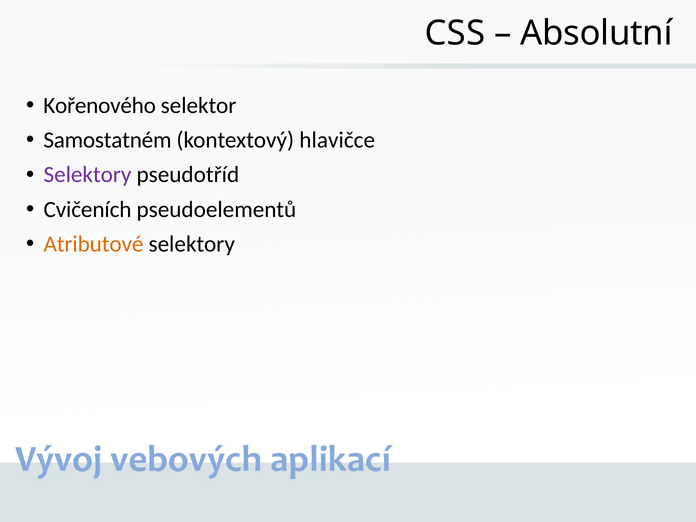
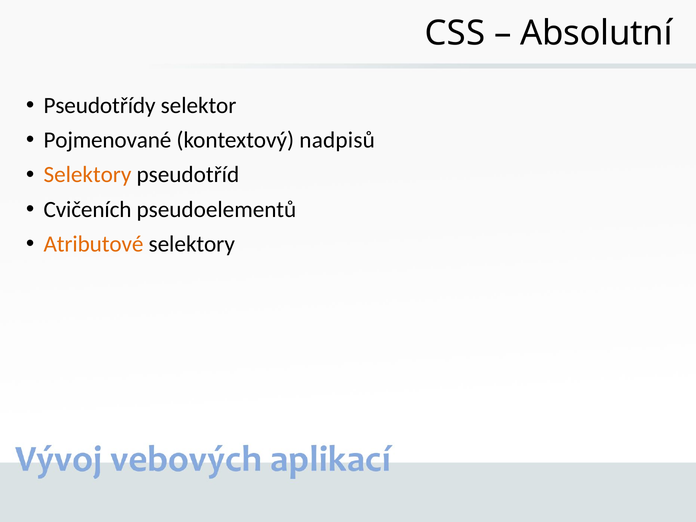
Kořenového: Kořenového -> Pseudotřídy
Samostatném: Samostatném -> Pojmenované
hlavičce: hlavičce -> nadpisů
Selektory at (87, 175) colour: purple -> orange
